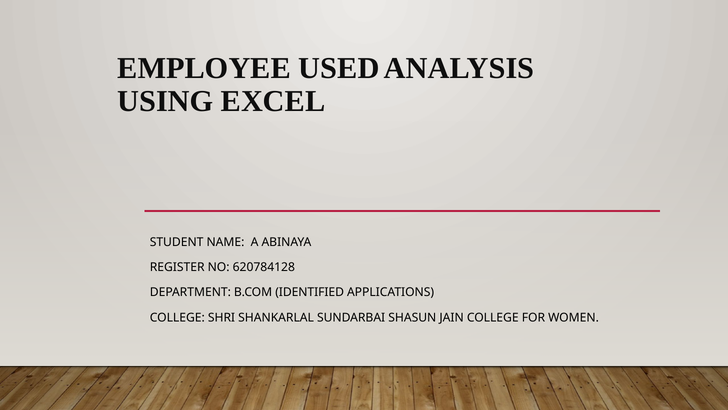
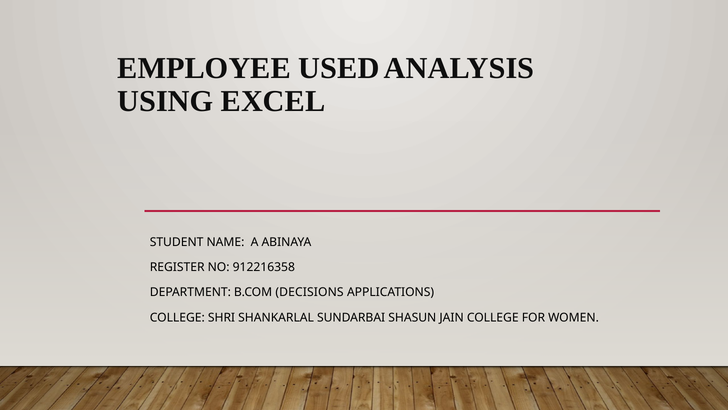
620784128: 620784128 -> 912216358
IDENTIFIED: IDENTIFIED -> DECISIONS
